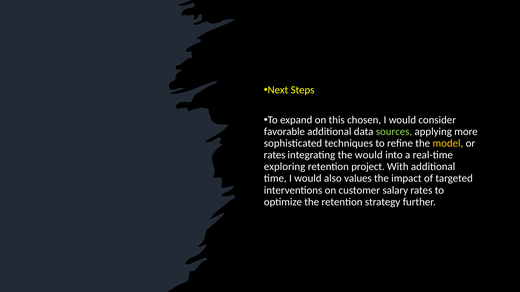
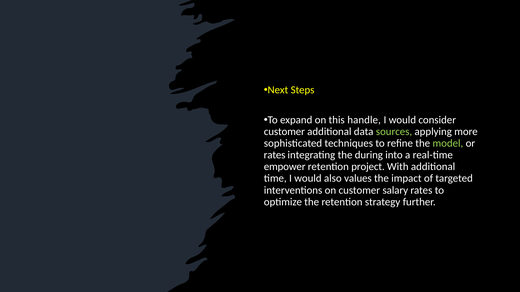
chosen: chosen -> handle
favorable at (284, 132): favorable -> customer
model colour: yellow -> light green
the would: would -> during
exploring: exploring -> empower
